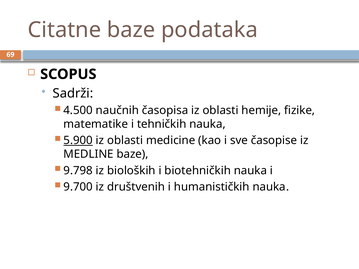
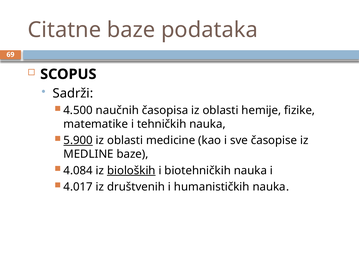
9.798: 9.798 -> 4.084
bioloških underline: none -> present
9.700: 9.700 -> 4.017
